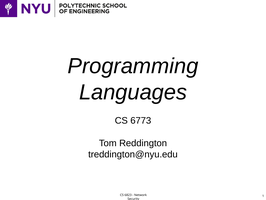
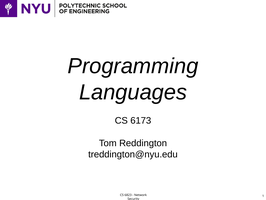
6773: 6773 -> 6173
